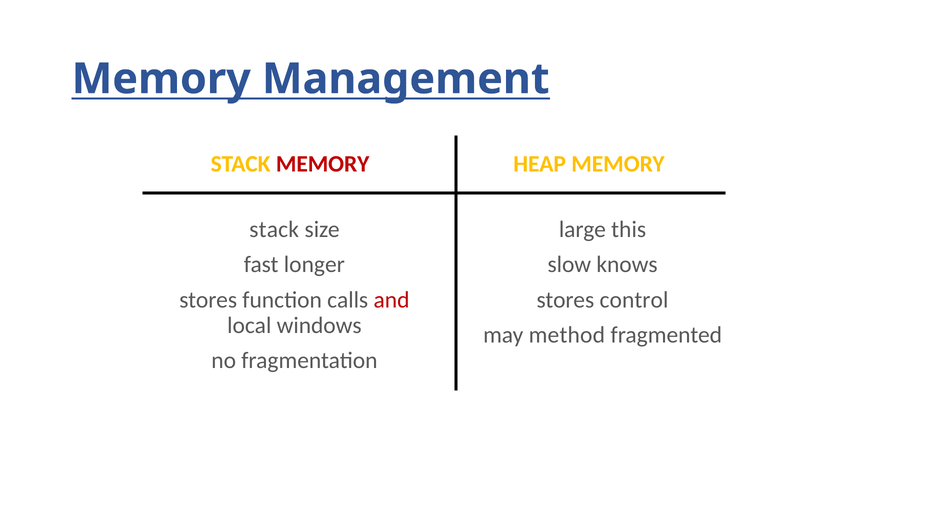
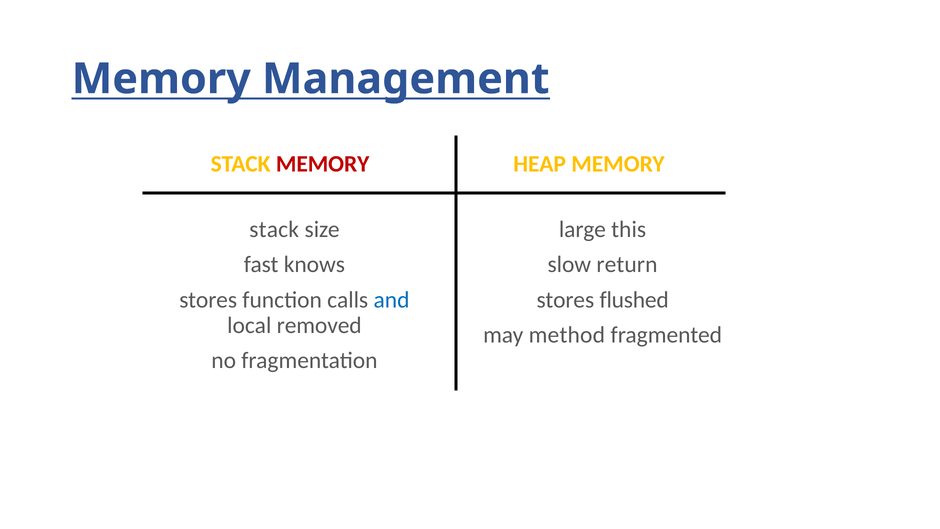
longer: longer -> knows
knows: knows -> return
and colour: red -> blue
control: control -> flushed
windows: windows -> removed
